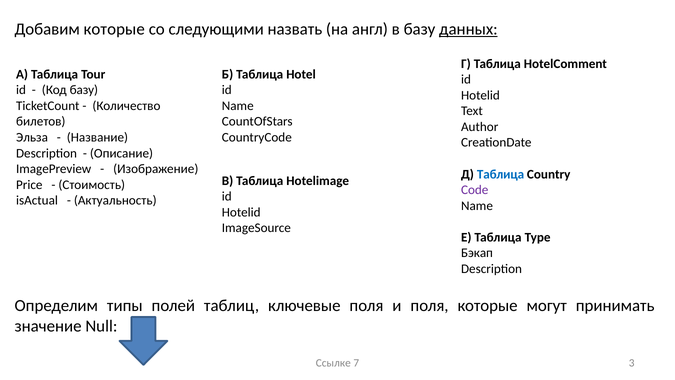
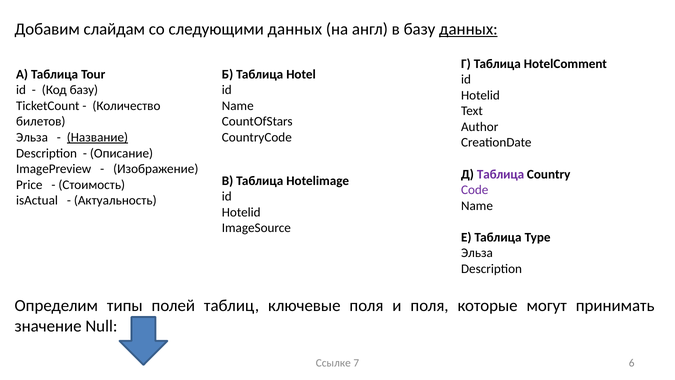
Добавим которые: которые -> слайдам
следующими назвать: назвать -> данных
Название underline: none -> present
Таблица at (501, 174) colour: blue -> purple
Бэкап at (477, 253): Бэкап -> Эльза
3: 3 -> 6
